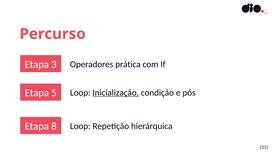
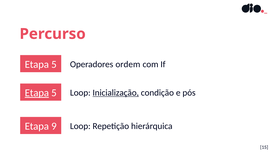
3 at (54, 64): 3 -> 5
prática: prática -> ordem
Etapa at (37, 93) underline: none -> present
8: 8 -> 9
